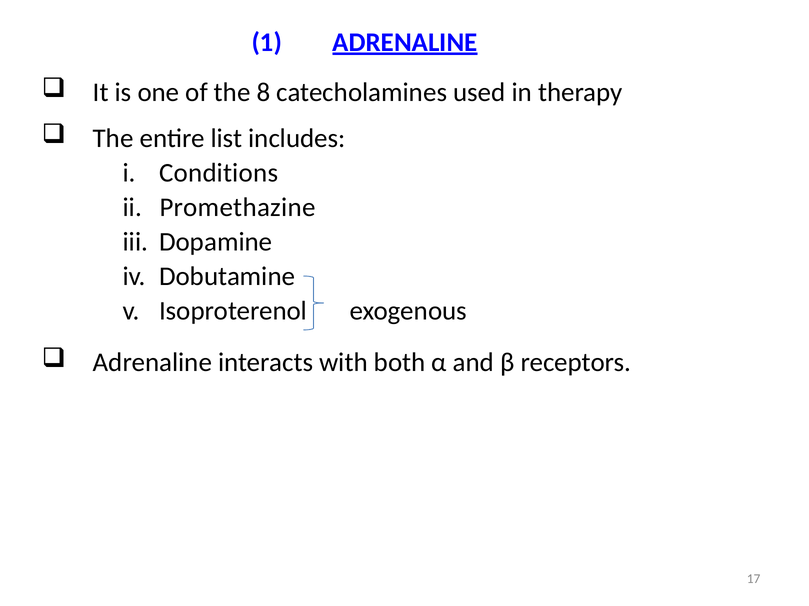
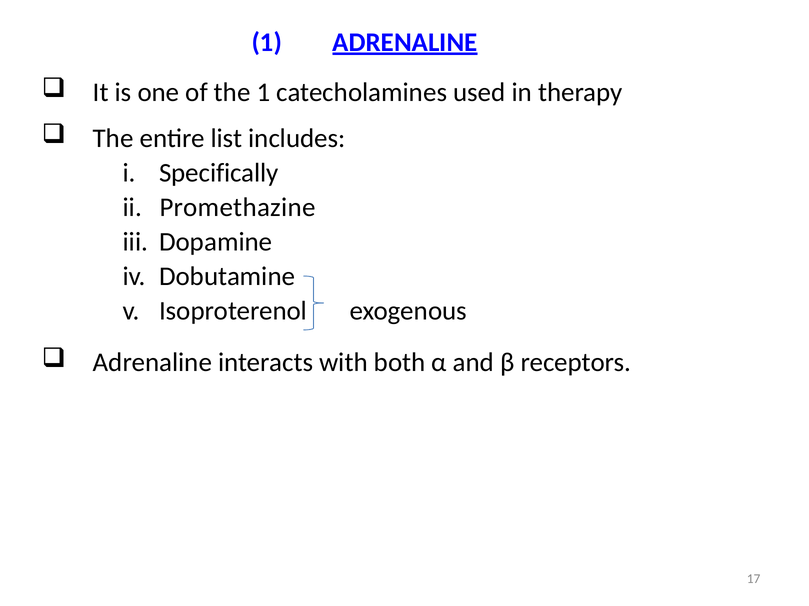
the 8: 8 -> 1
Conditions: Conditions -> Specifically
